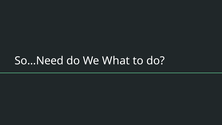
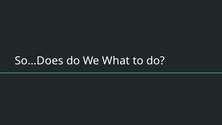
So…Need: So…Need -> So…Does
